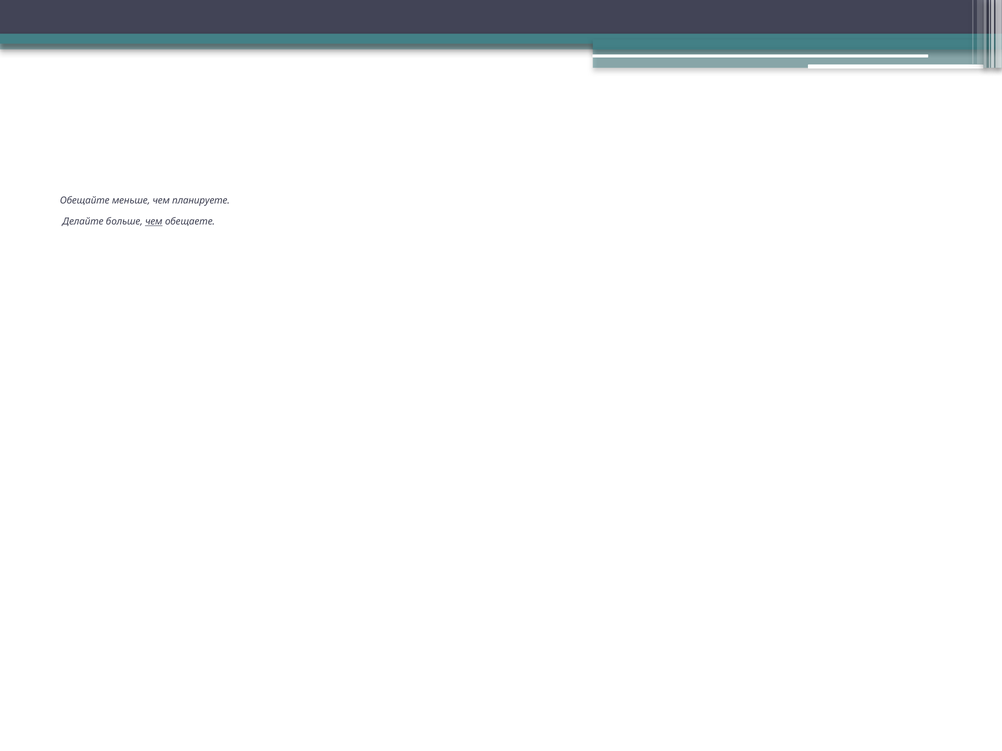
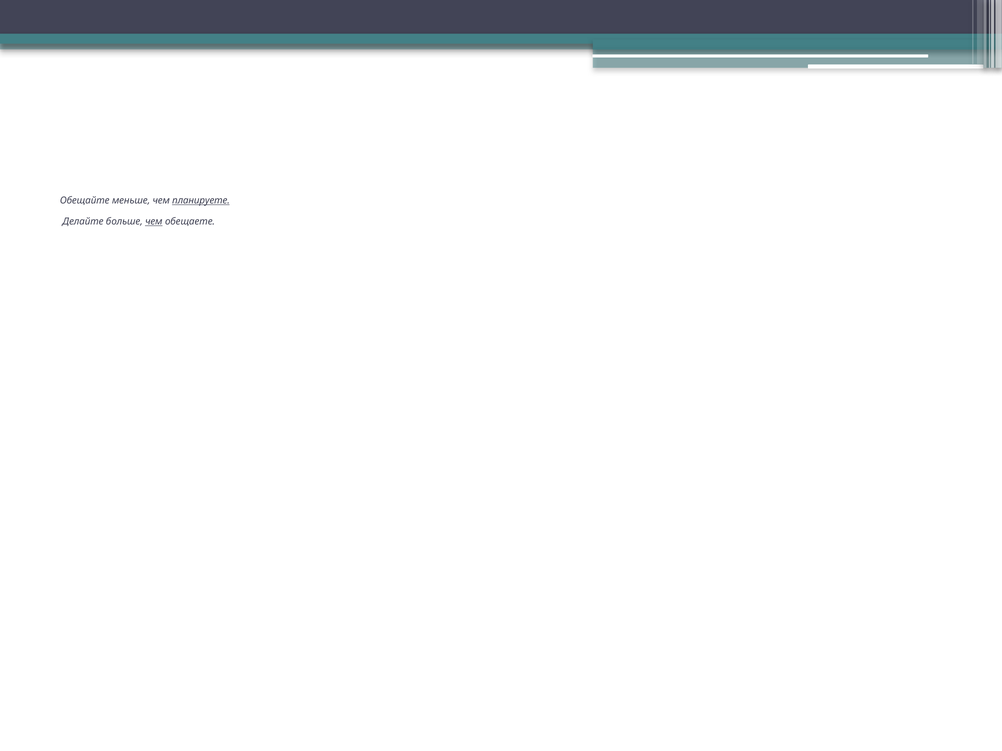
планируете underline: none -> present
